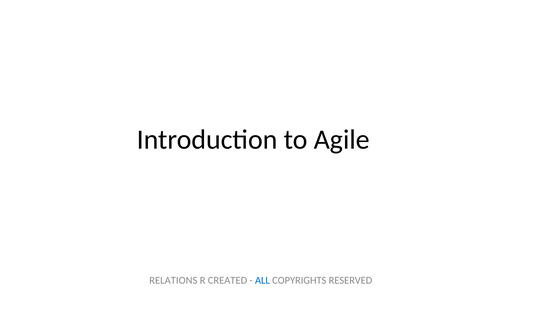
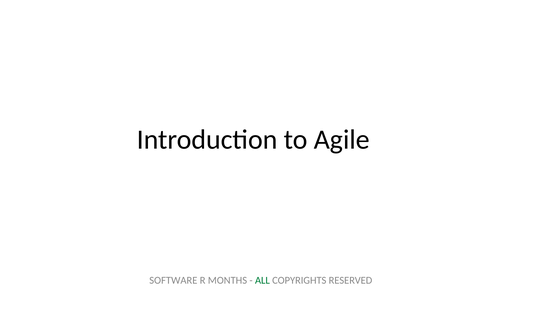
RELATIONS: RELATIONS -> SOFTWARE
CREATED: CREATED -> MONTHS
ALL colour: blue -> green
